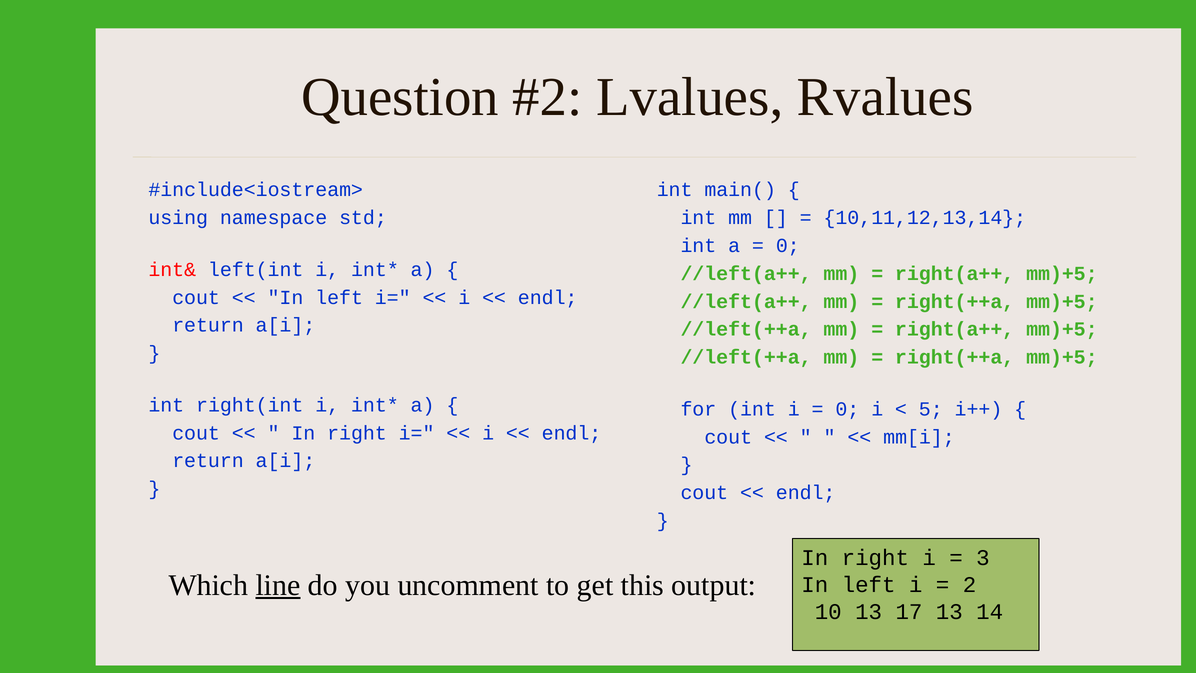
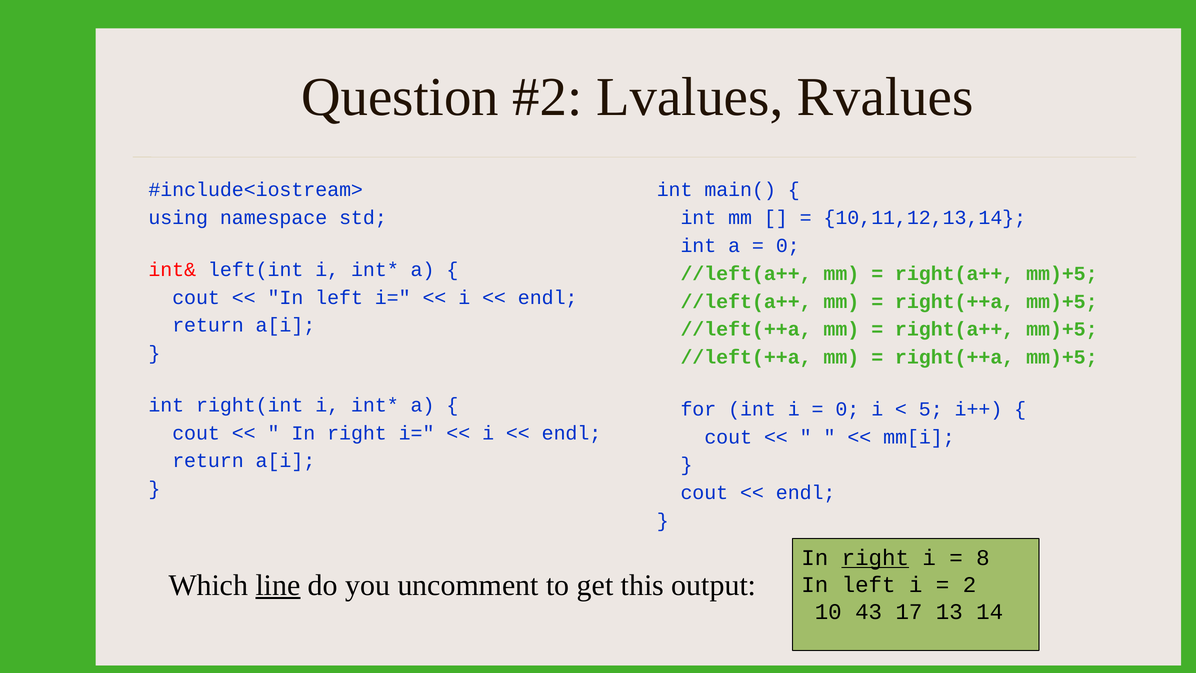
right at (875, 558) underline: none -> present
3: 3 -> 8
10 13: 13 -> 43
